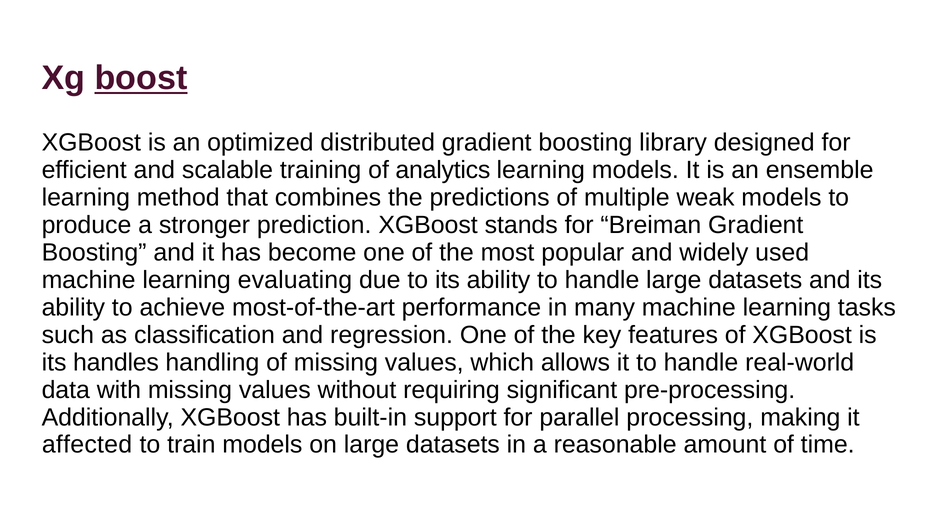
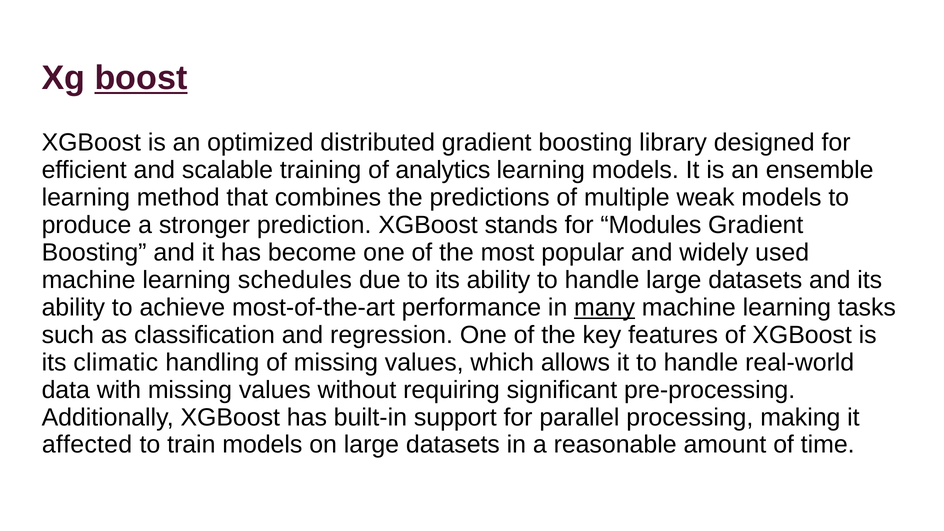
Breiman: Breiman -> Modules
evaluating: evaluating -> schedules
many underline: none -> present
handles: handles -> climatic
